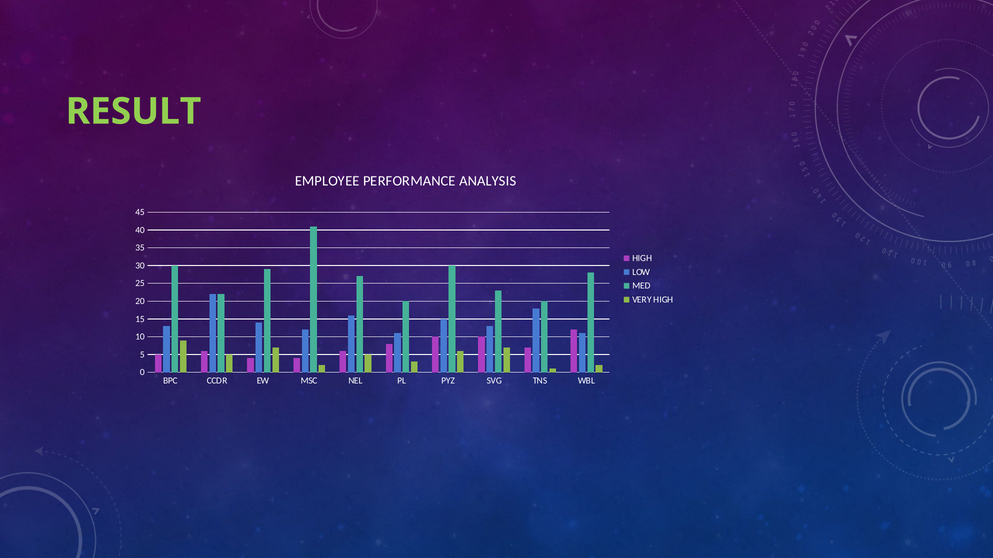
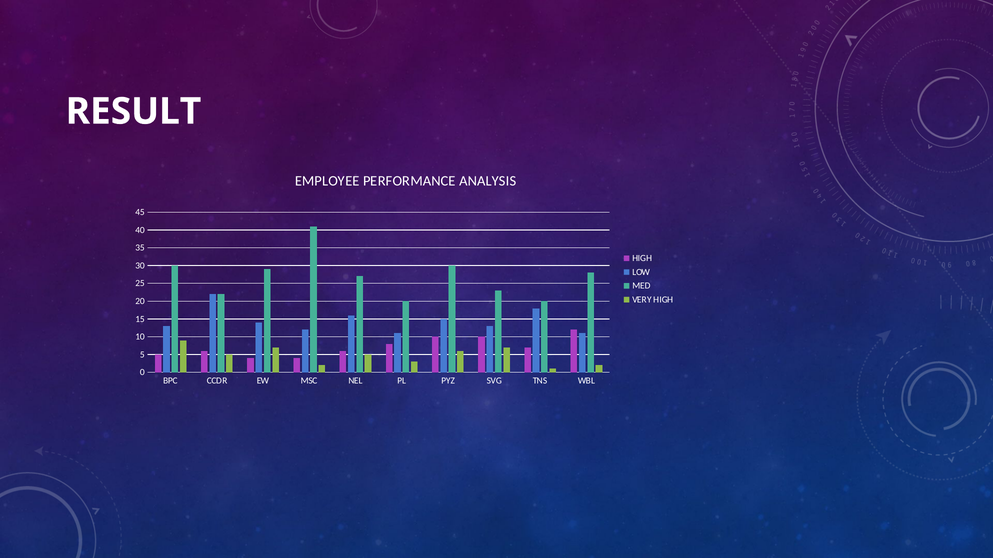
RESULT colour: light green -> white
